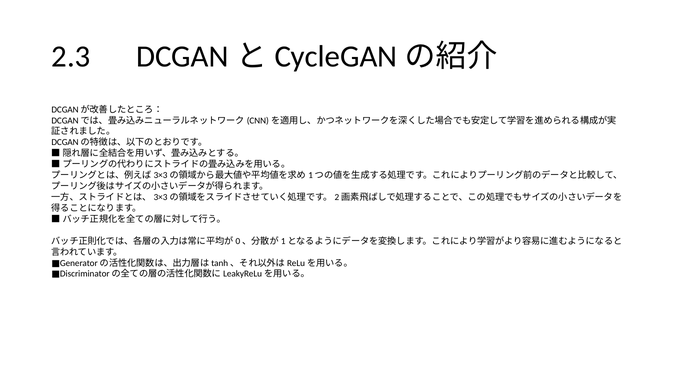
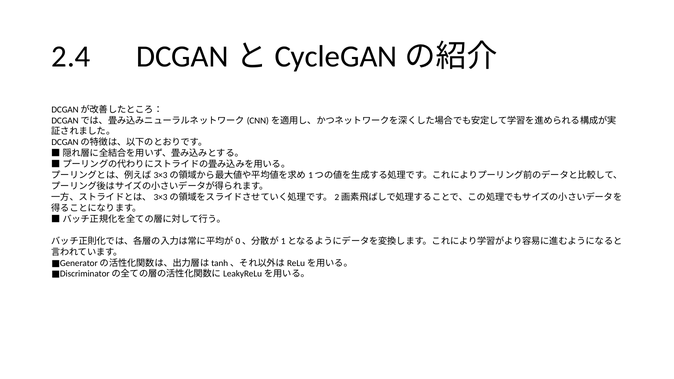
2.3: 2.3 -> 2.4
